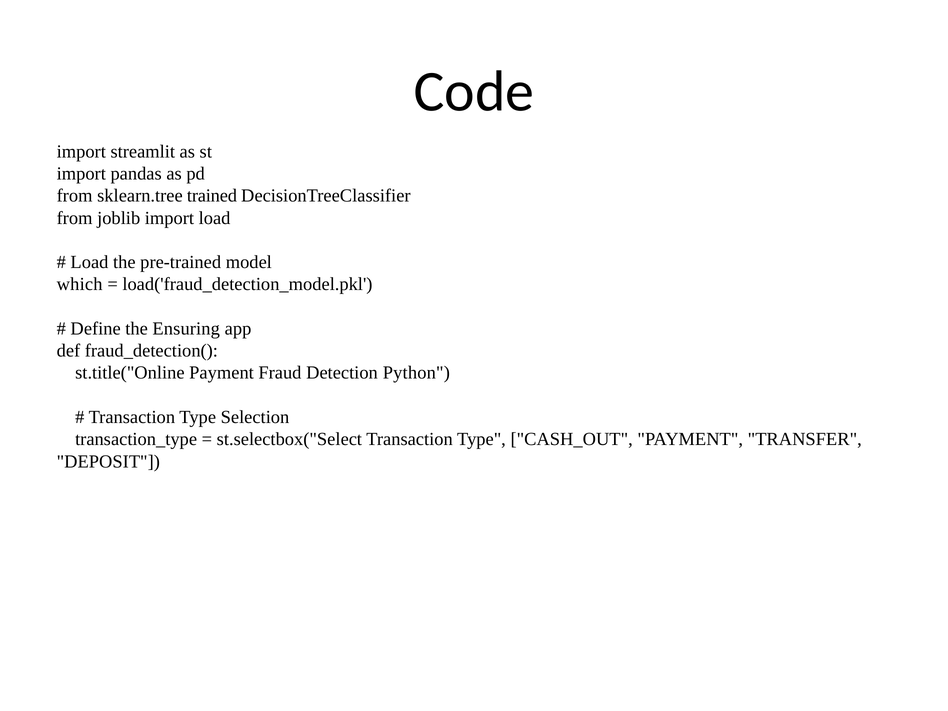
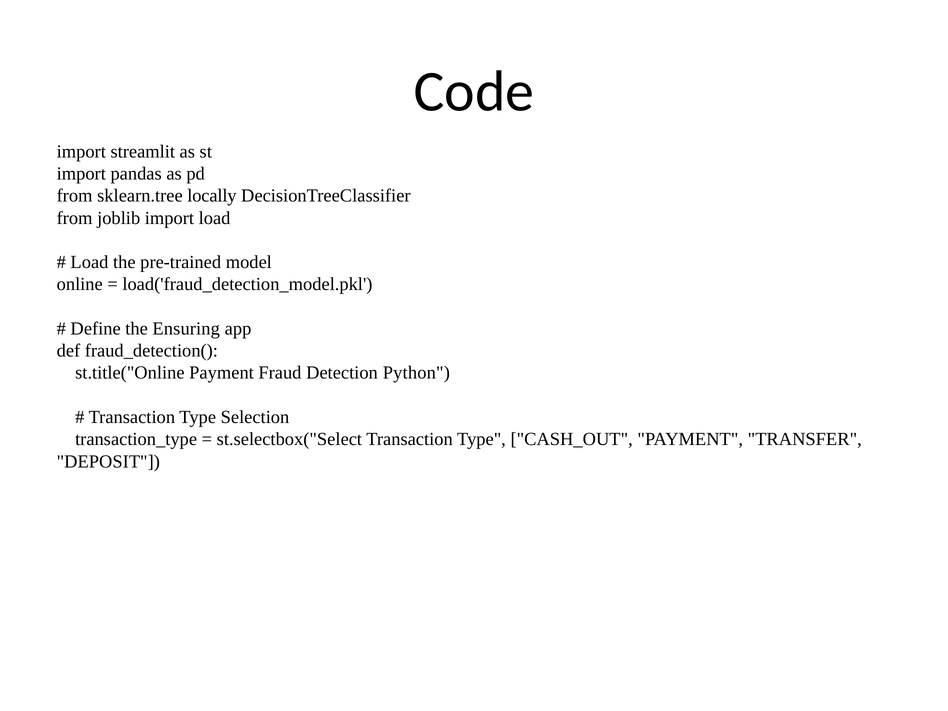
trained: trained -> locally
which: which -> online
